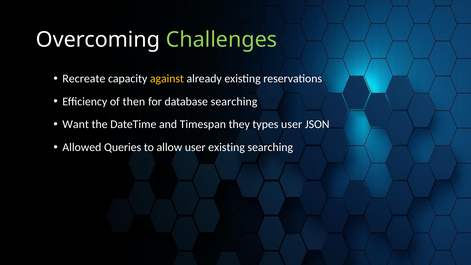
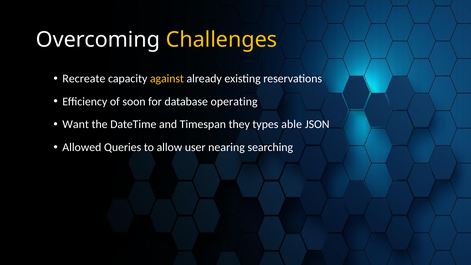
Challenges colour: light green -> yellow
then: then -> soon
database searching: searching -> operating
types user: user -> able
user existing: existing -> nearing
